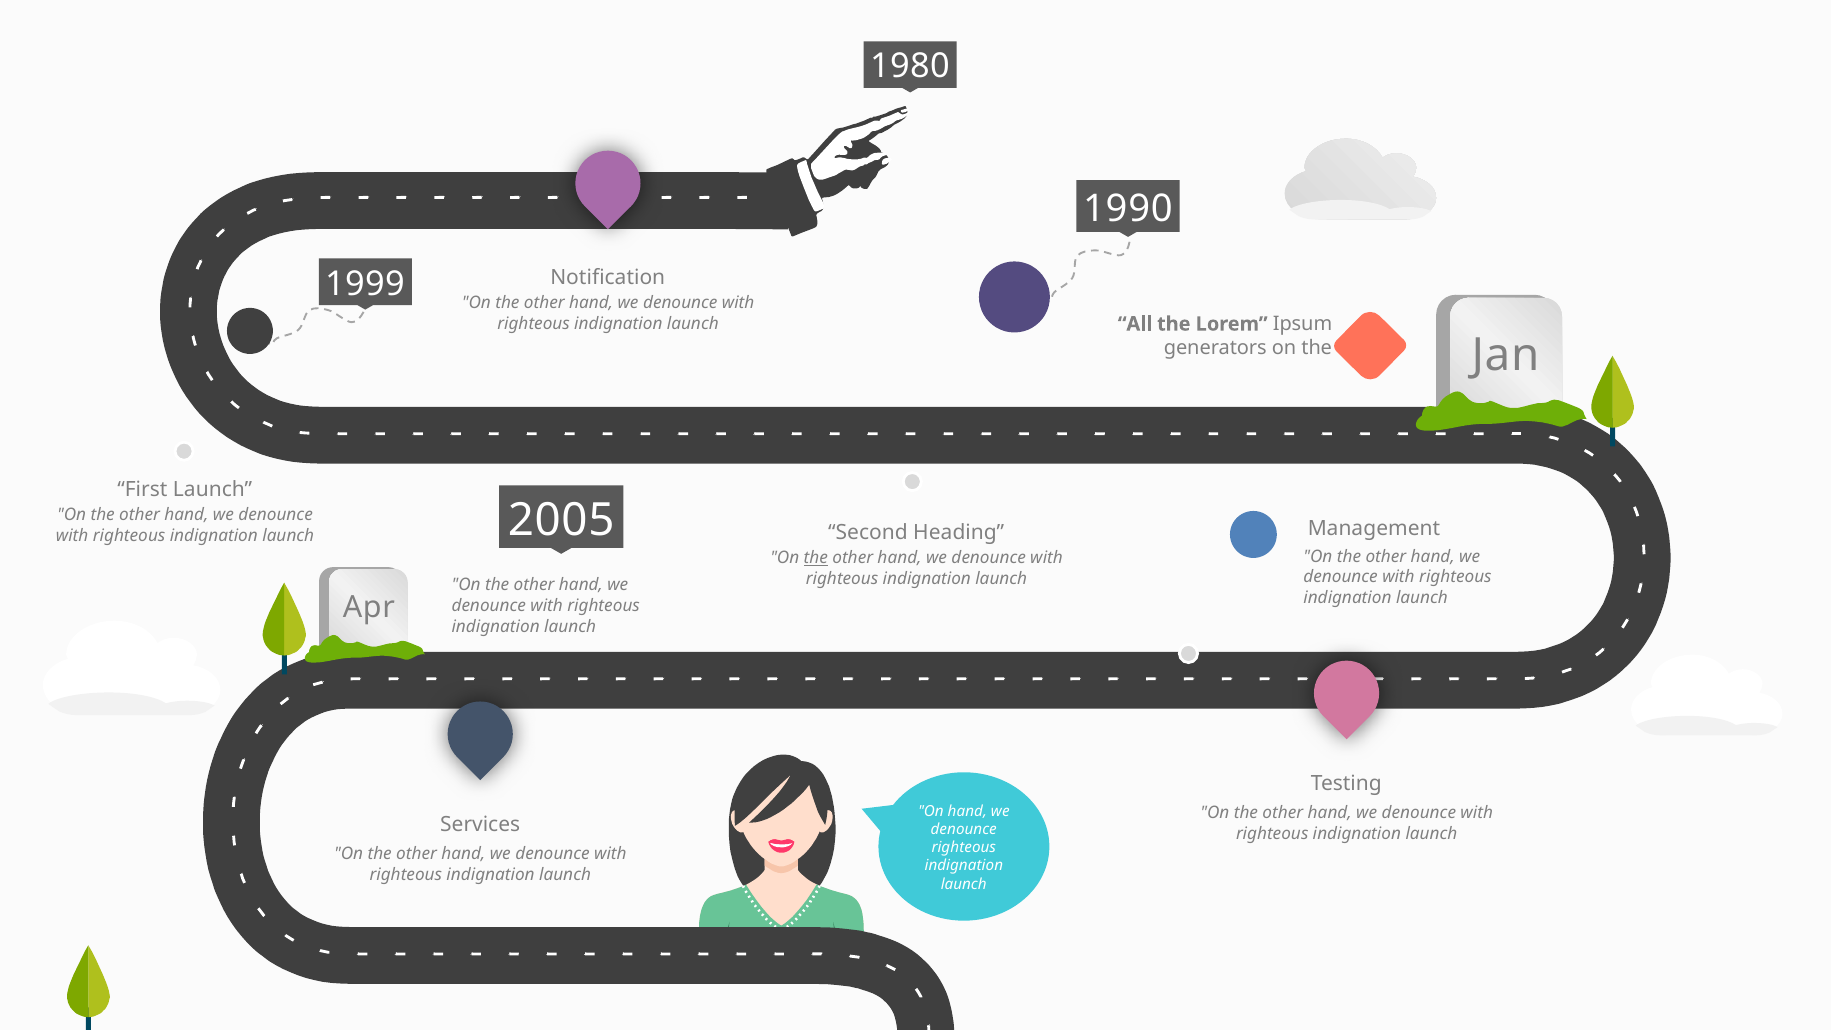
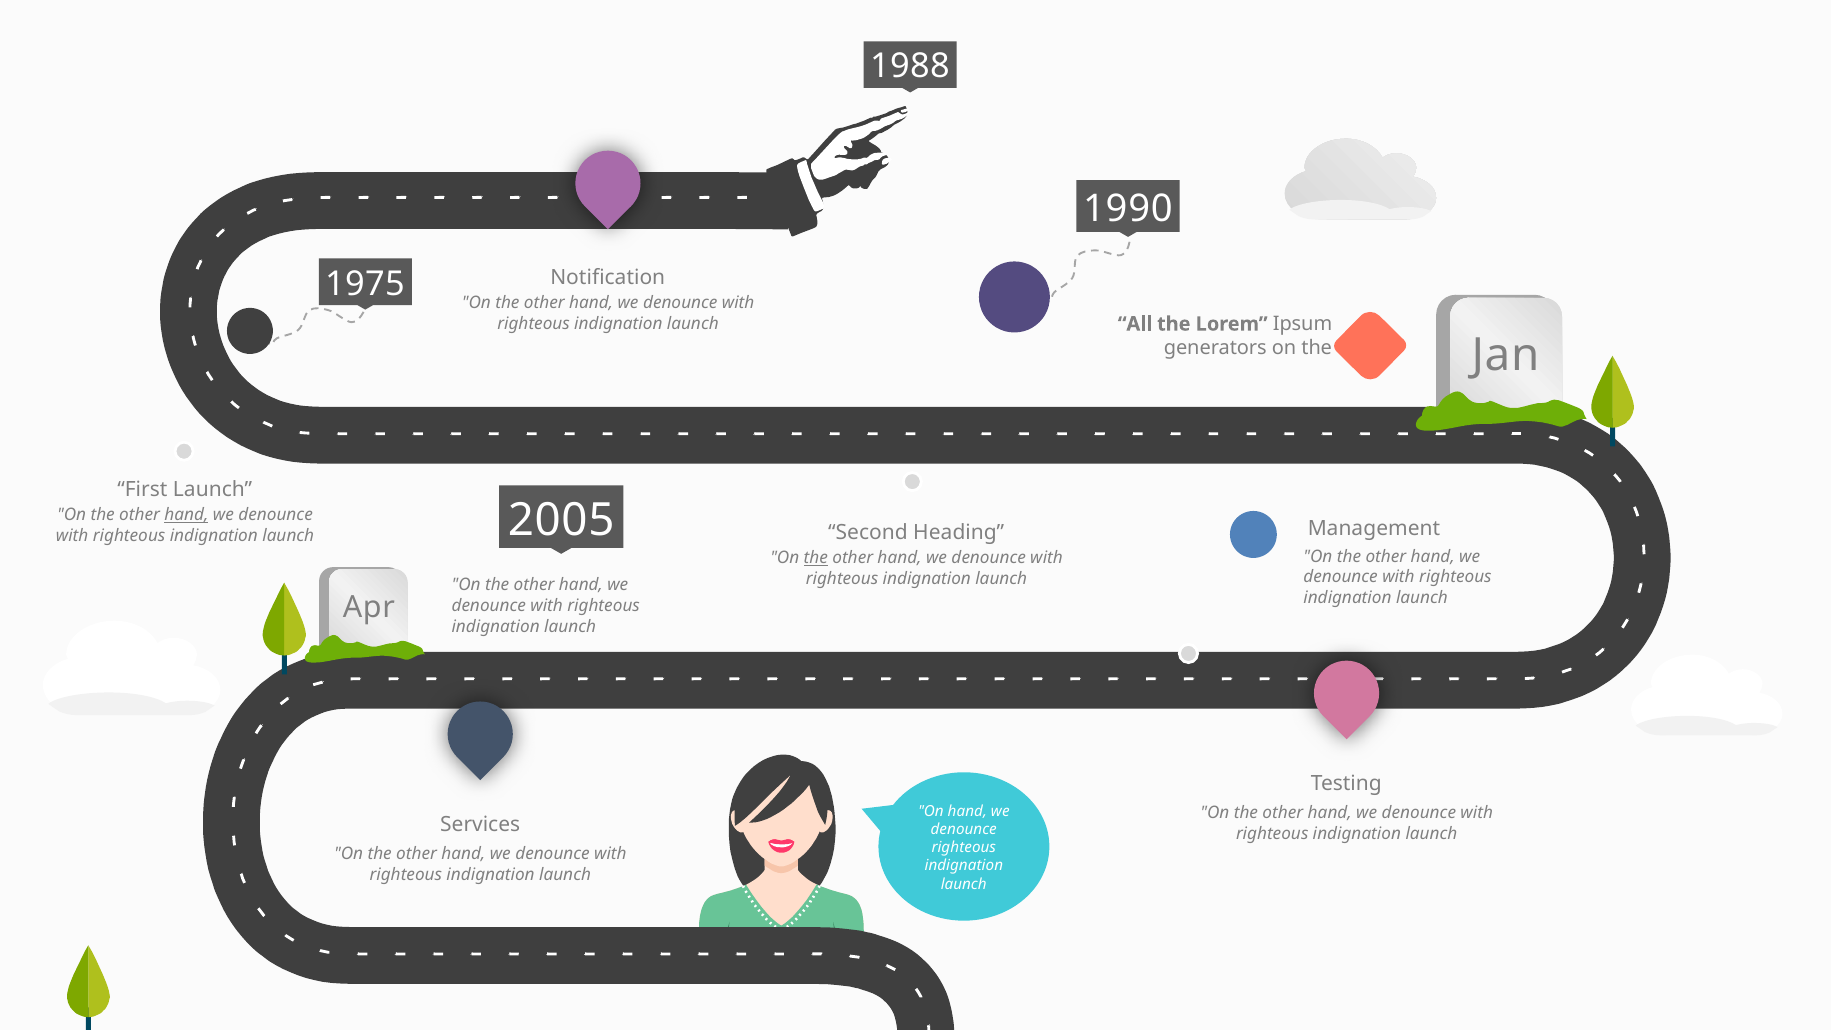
1980: 1980 -> 1988
1999: 1999 -> 1975
hand at (186, 515) underline: none -> present
